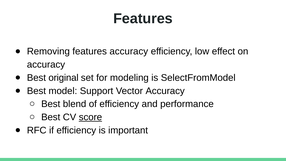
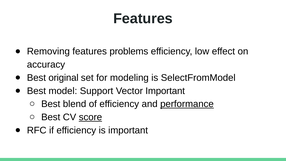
features accuracy: accuracy -> problems
Vector Accuracy: Accuracy -> Important
performance underline: none -> present
